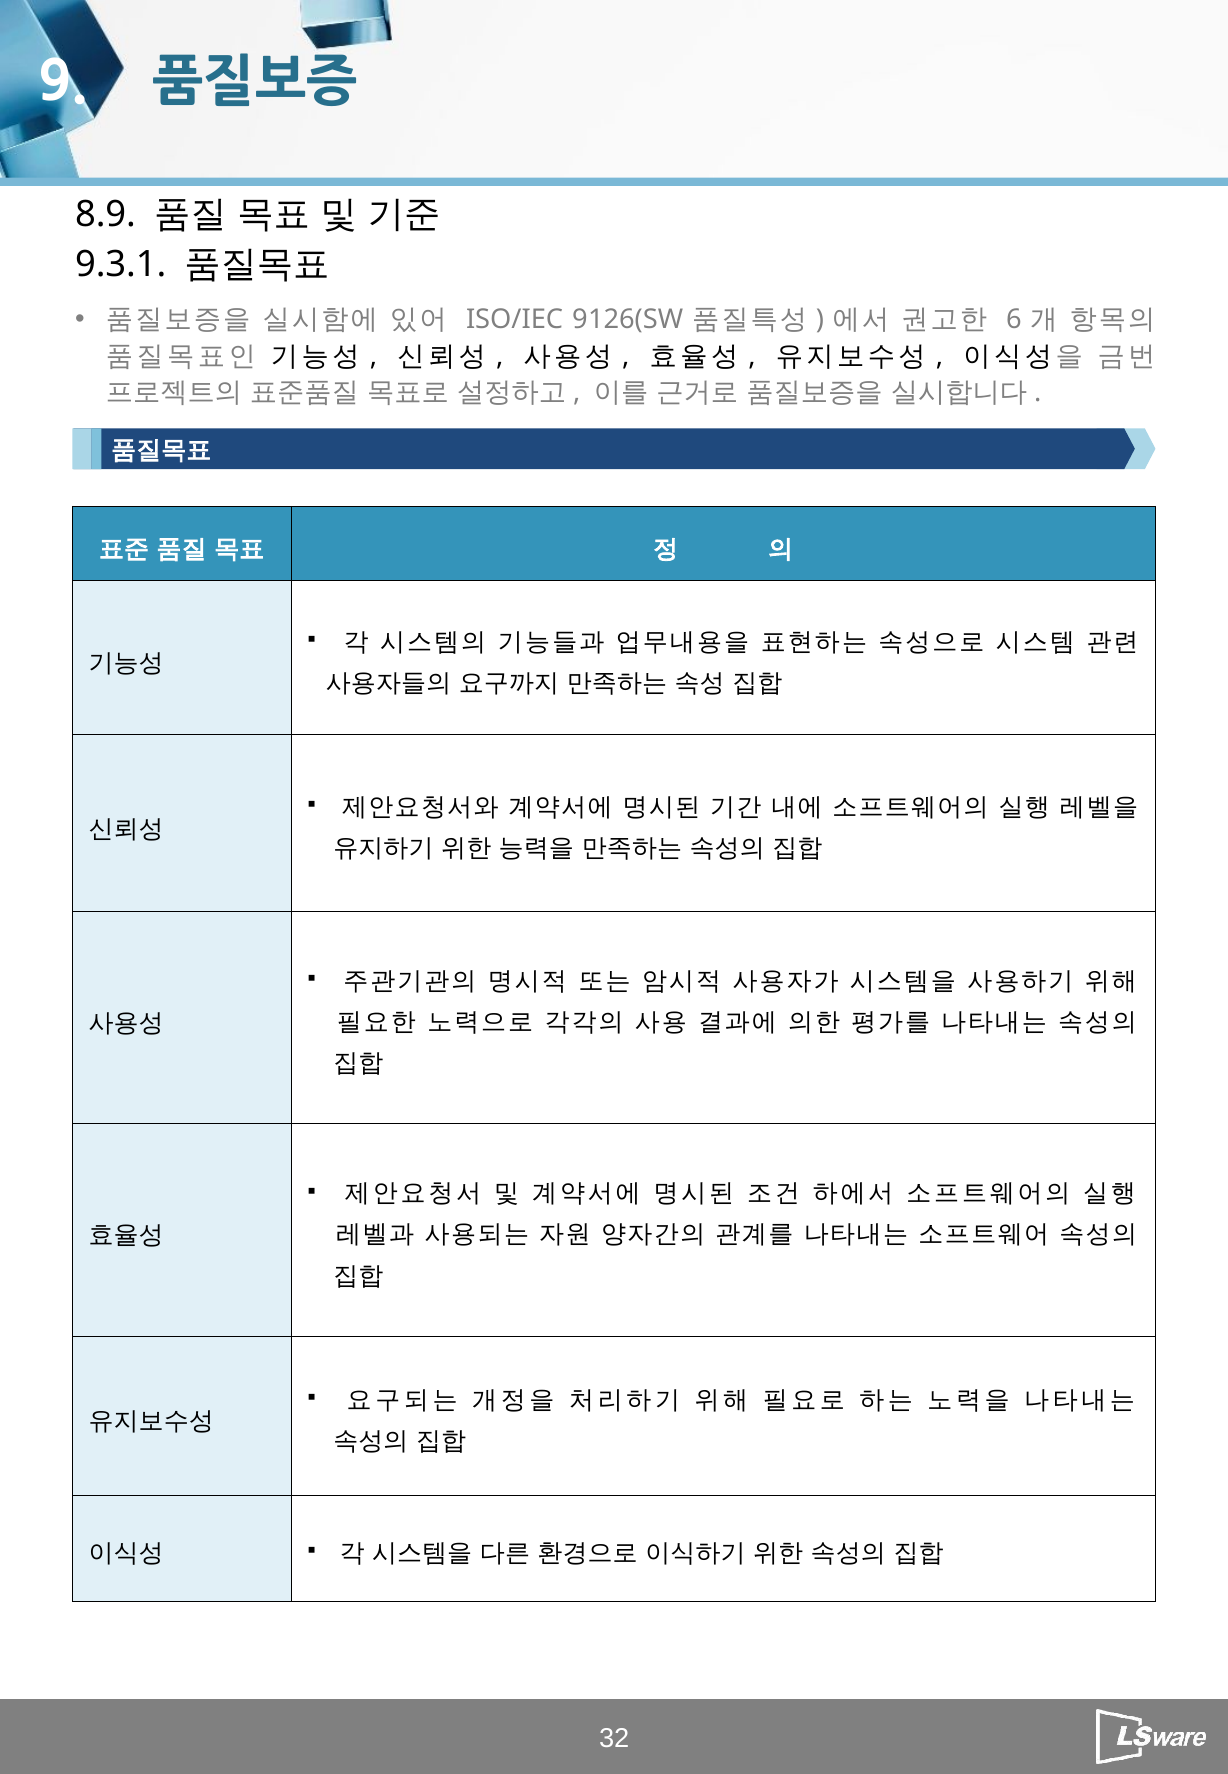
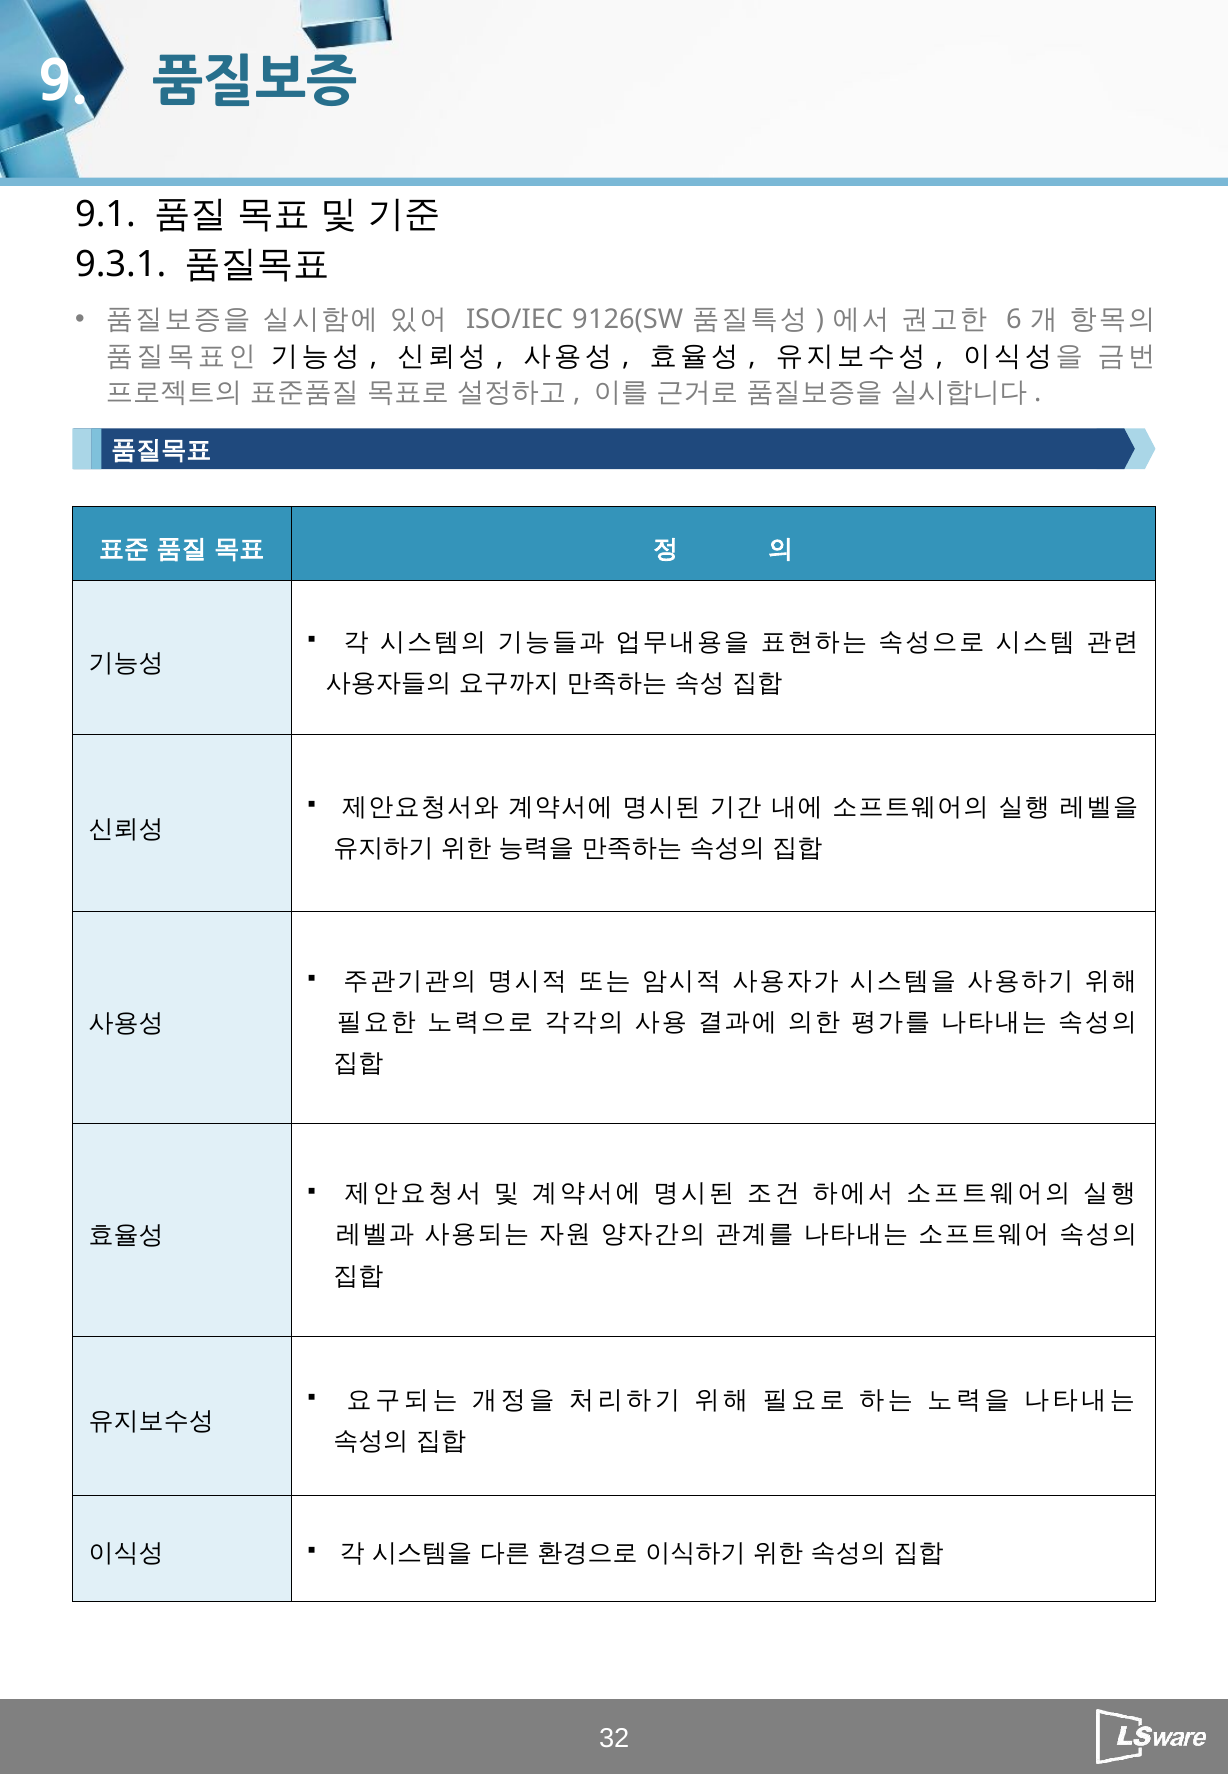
8.9: 8.9 -> 9.1
